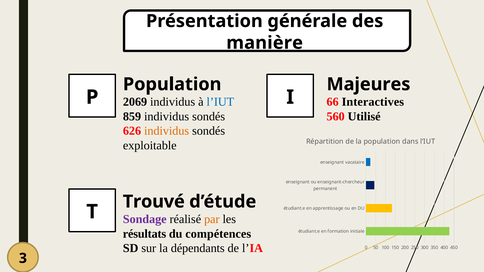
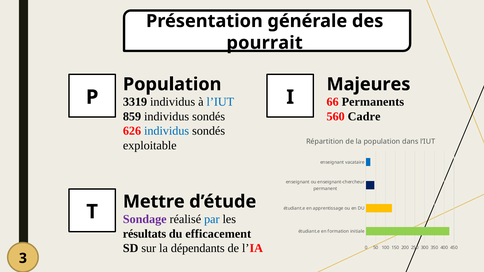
manière: manière -> pourrait
2069: 2069 -> 3319
Interactives: Interactives -> Permanents
Utilisé: Utilisé -> Cadre
individus at (167, 131) colour: orange -> blue
Trouvé: Trouvé -> Mettre
par colour: orange -> blue
compétences: compétences -> efficacement
